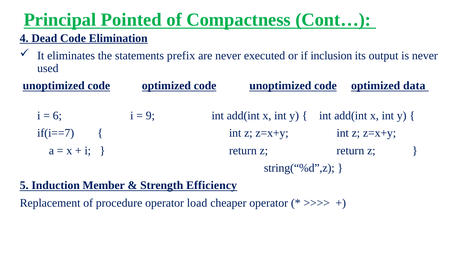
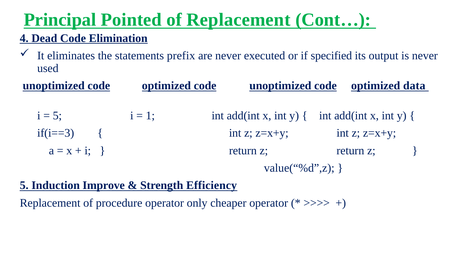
of Compactness: Compactness -> Replacement
inclusion: inclusion -> specified
6 at (57, 116): 6 -> 5
9: 9 -> 1
if(i==7: if(i==7 -> if(i==3
string(“%d”,z: string(“%d”,z -> value(“%d”,z
Member: Member -> Improve
load: load -> only
